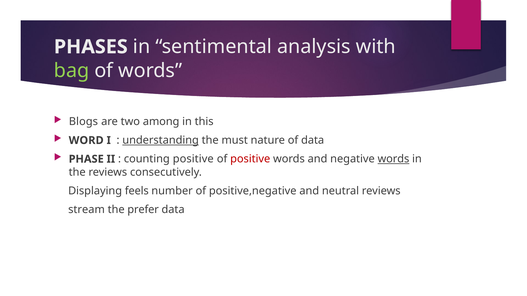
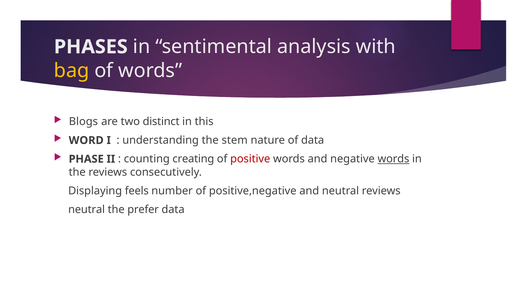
bag colour: light green -> yellow
among: among -> distinct
understanding underline: present -> none
must: must -> stem
counting positive: positive -> creating
stream at (86, 210): stream -> neutral
